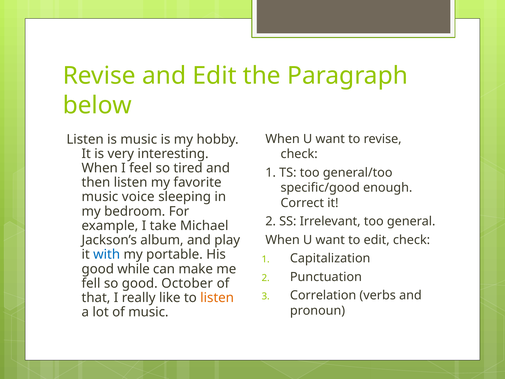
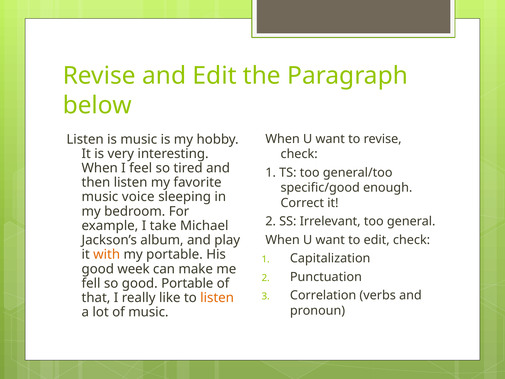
with colour: blue -> orange
while: while -> week
good October: October -> Portable
